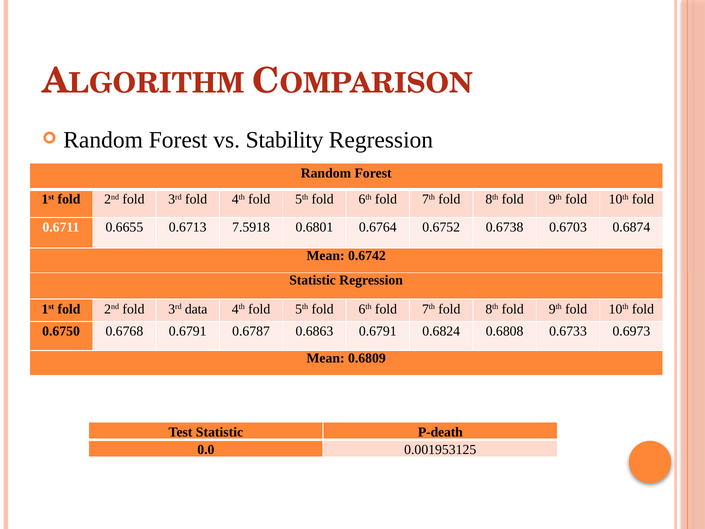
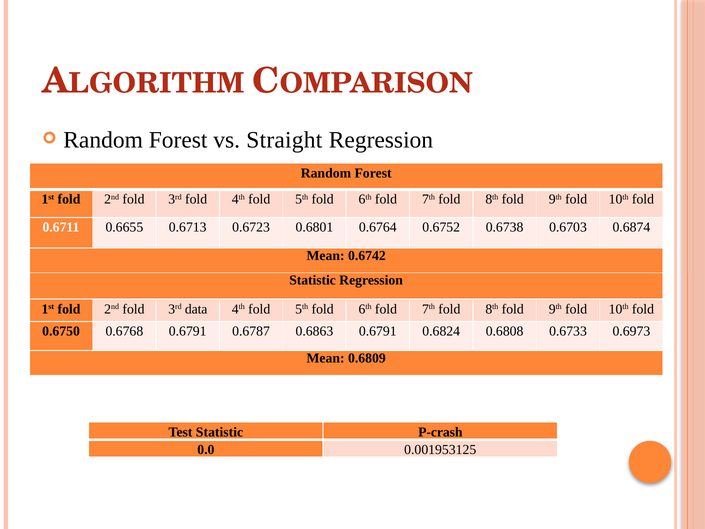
Stability: Stability -> Straight
7.5918: 7.5918 -> 0.6723
P-death: P-death -> P-crash
